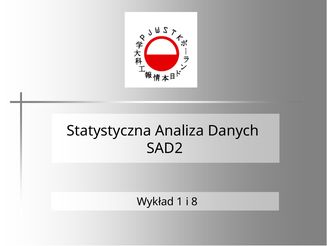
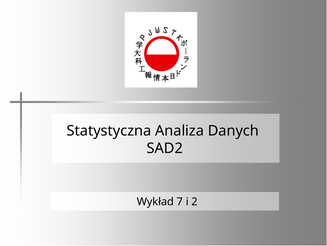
1: 1 -> 7
8: 8 -> 2
